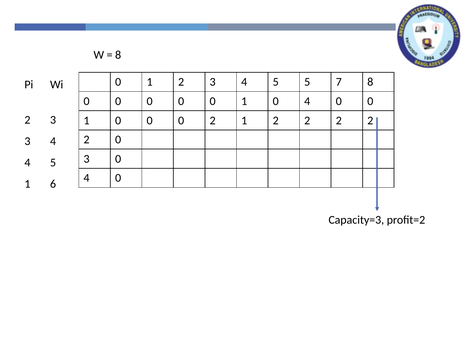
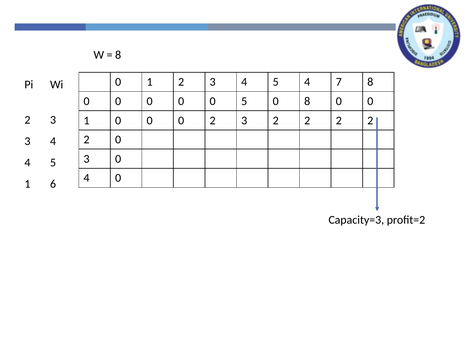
5 5: 5 -> 4
0 0 0 1: 1 -> 5
4 at (307, 101): 4 -> 8
0 2 1: 1 -> 3
